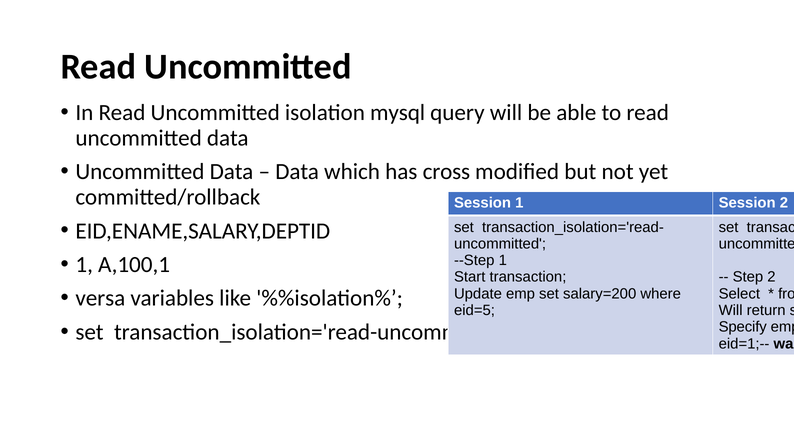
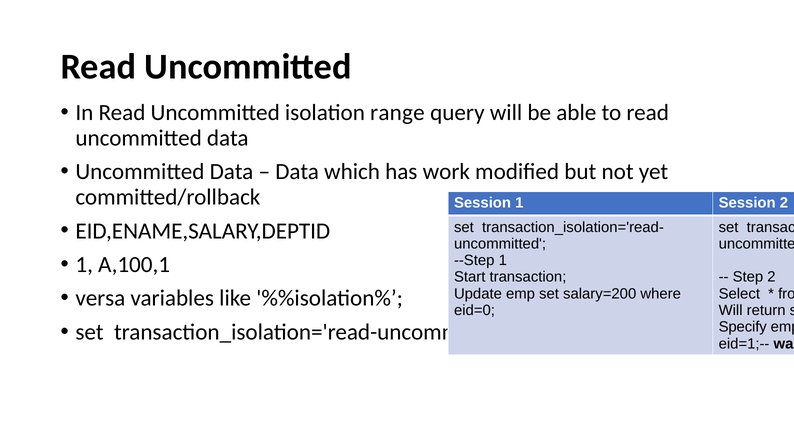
mysql: mysql -> range
cross: cross -> work
eid=5: eid=5 -> eid=0
